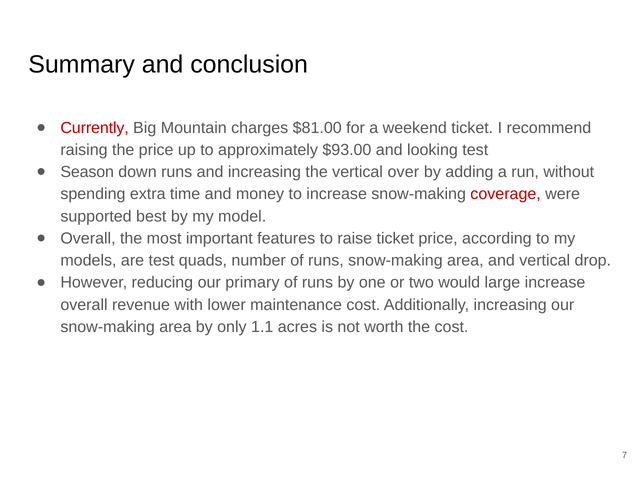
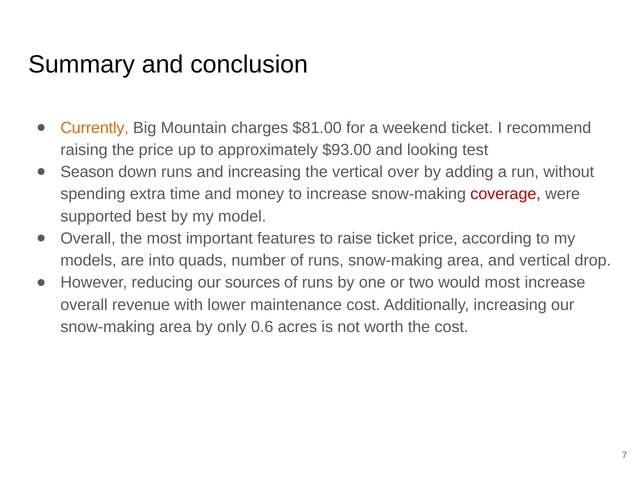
Currently colour: red -> orange
are test: test -> into
primary: primary -> sources
would large: large -> most
1.1: 1.1 -> 0.6
